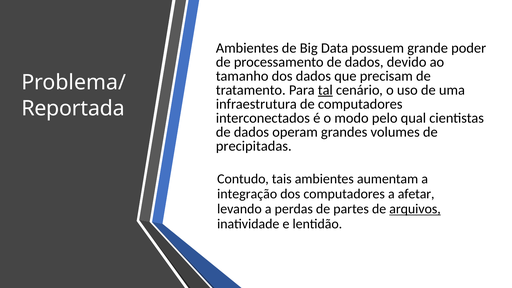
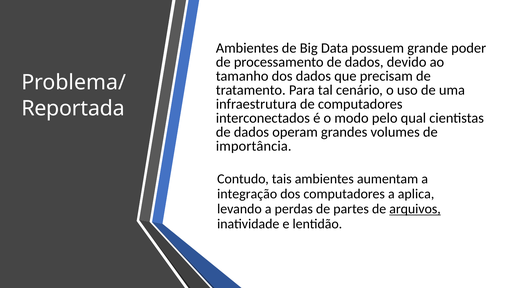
tal underline: present -> none
precipitadas: precipitadas -> importância
afetar: afetar -> aplica
